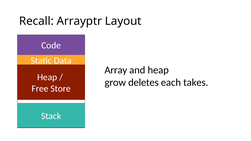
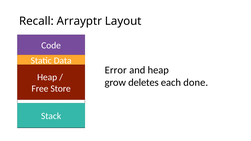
Array: Array -> Error
takes: takes -> done
